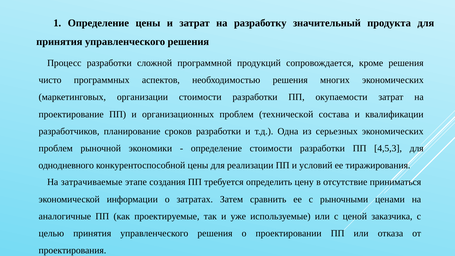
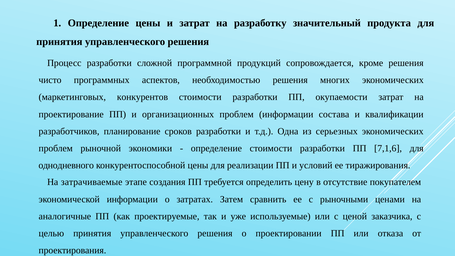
организации: организации -> конкурентов
проблем технической: технической -> информации
4,5,3: 4,5,3 -> 7,1,6
приниматься: приниматься -> покупателем
